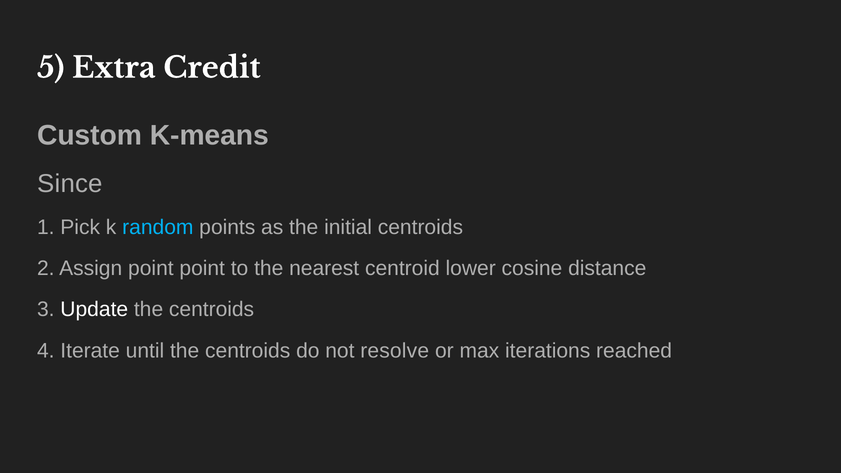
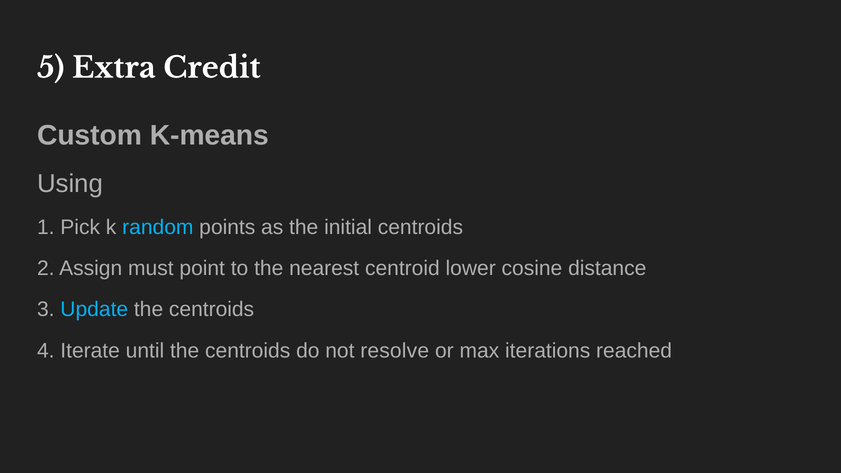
Since: Since -> Using
Assign point: point -> must
Update colour: white -> light blue
